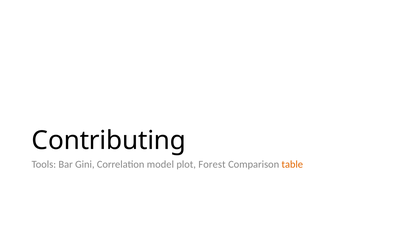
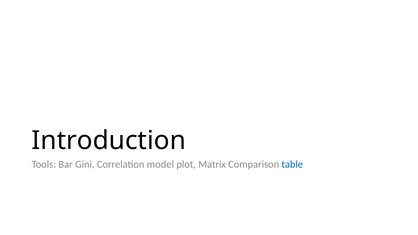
Contributing: Contributing -> Introduction
Forest: Forest -> Matrix
table colour: orange -> blue
